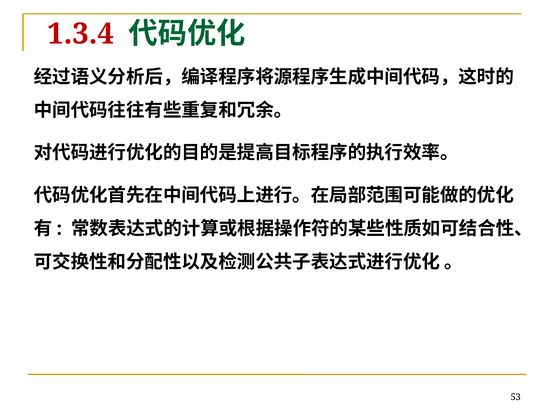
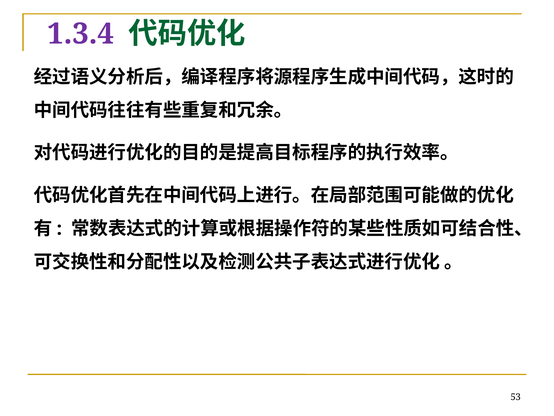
1.3.4 colour: red -> purple
